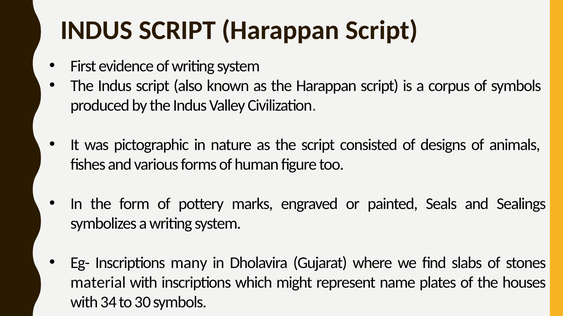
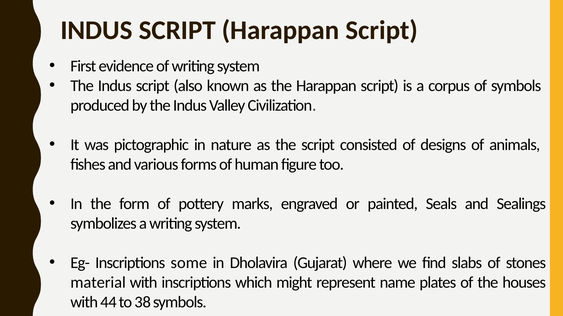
many: many -> some
34: 34 -> 44
30: 30 -> 38
